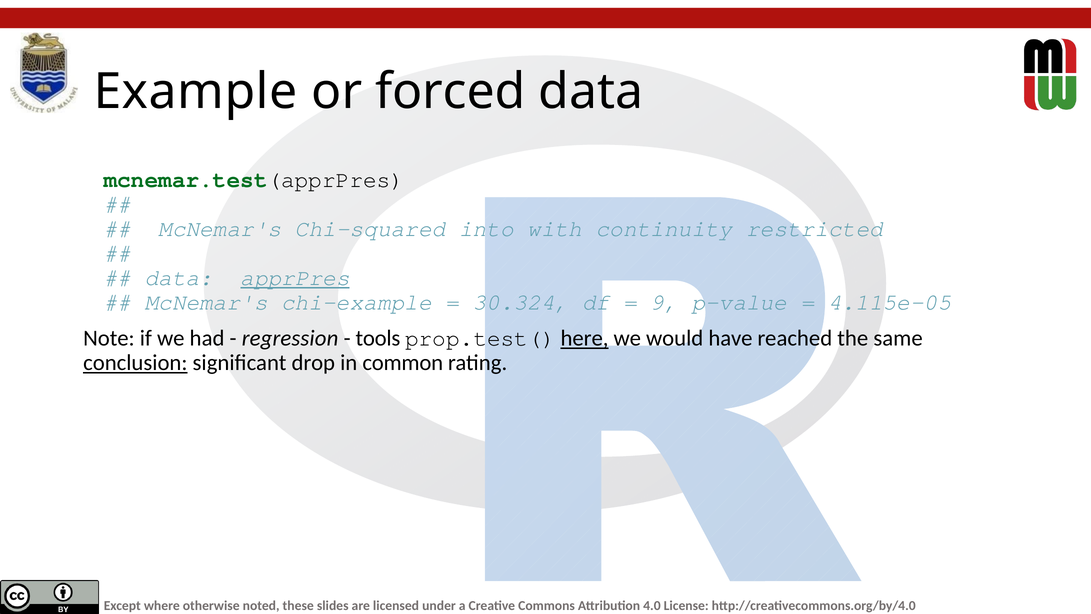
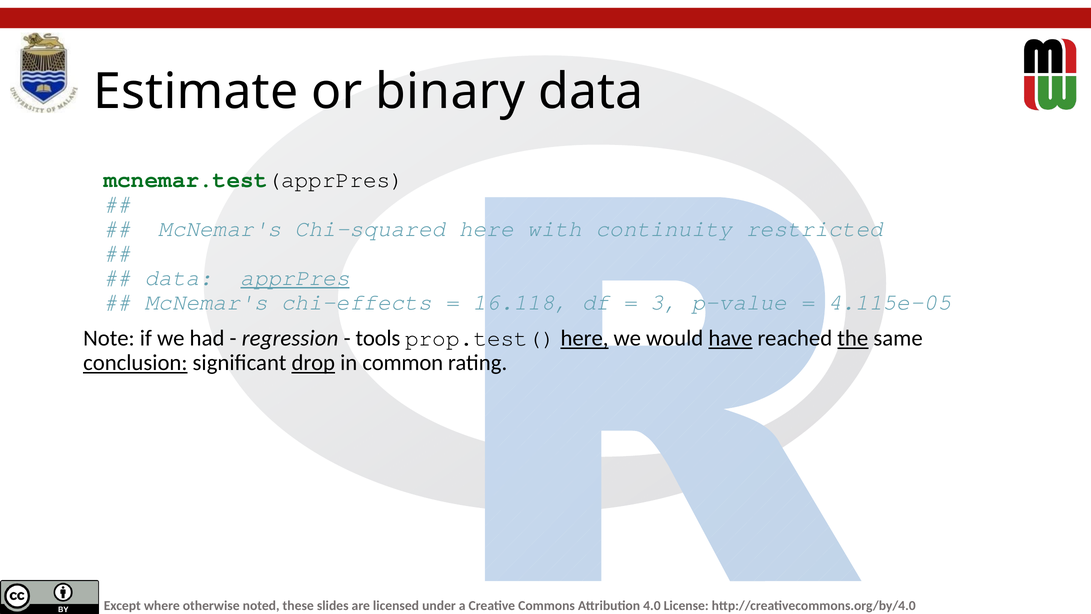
Example: Example -> Estimate
forced: forced -> binary
Chi-squared into: into -> here
chi-example: chi-example -> chi-effects
30.324: 30.324 -> 16.118
9: 9 -> 3
have underline: none -> present
the underline: none -> present
drop underline: none -> present
